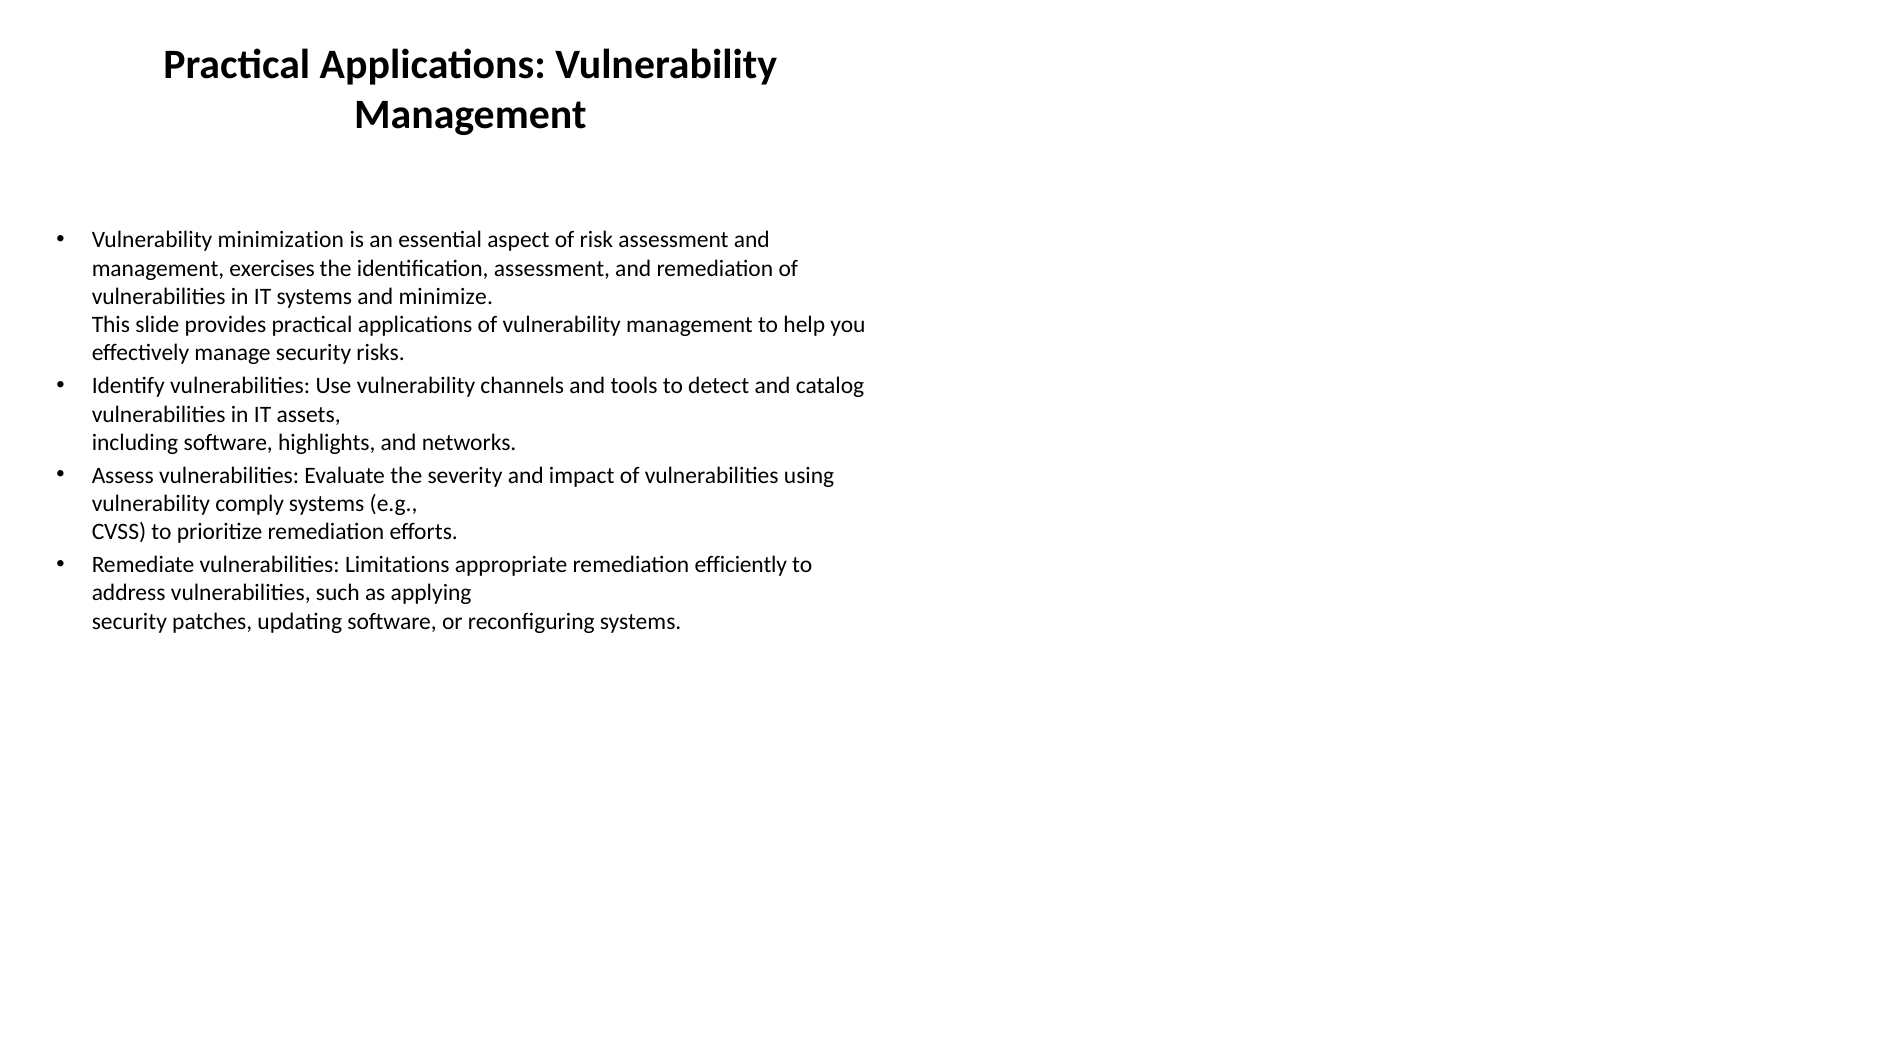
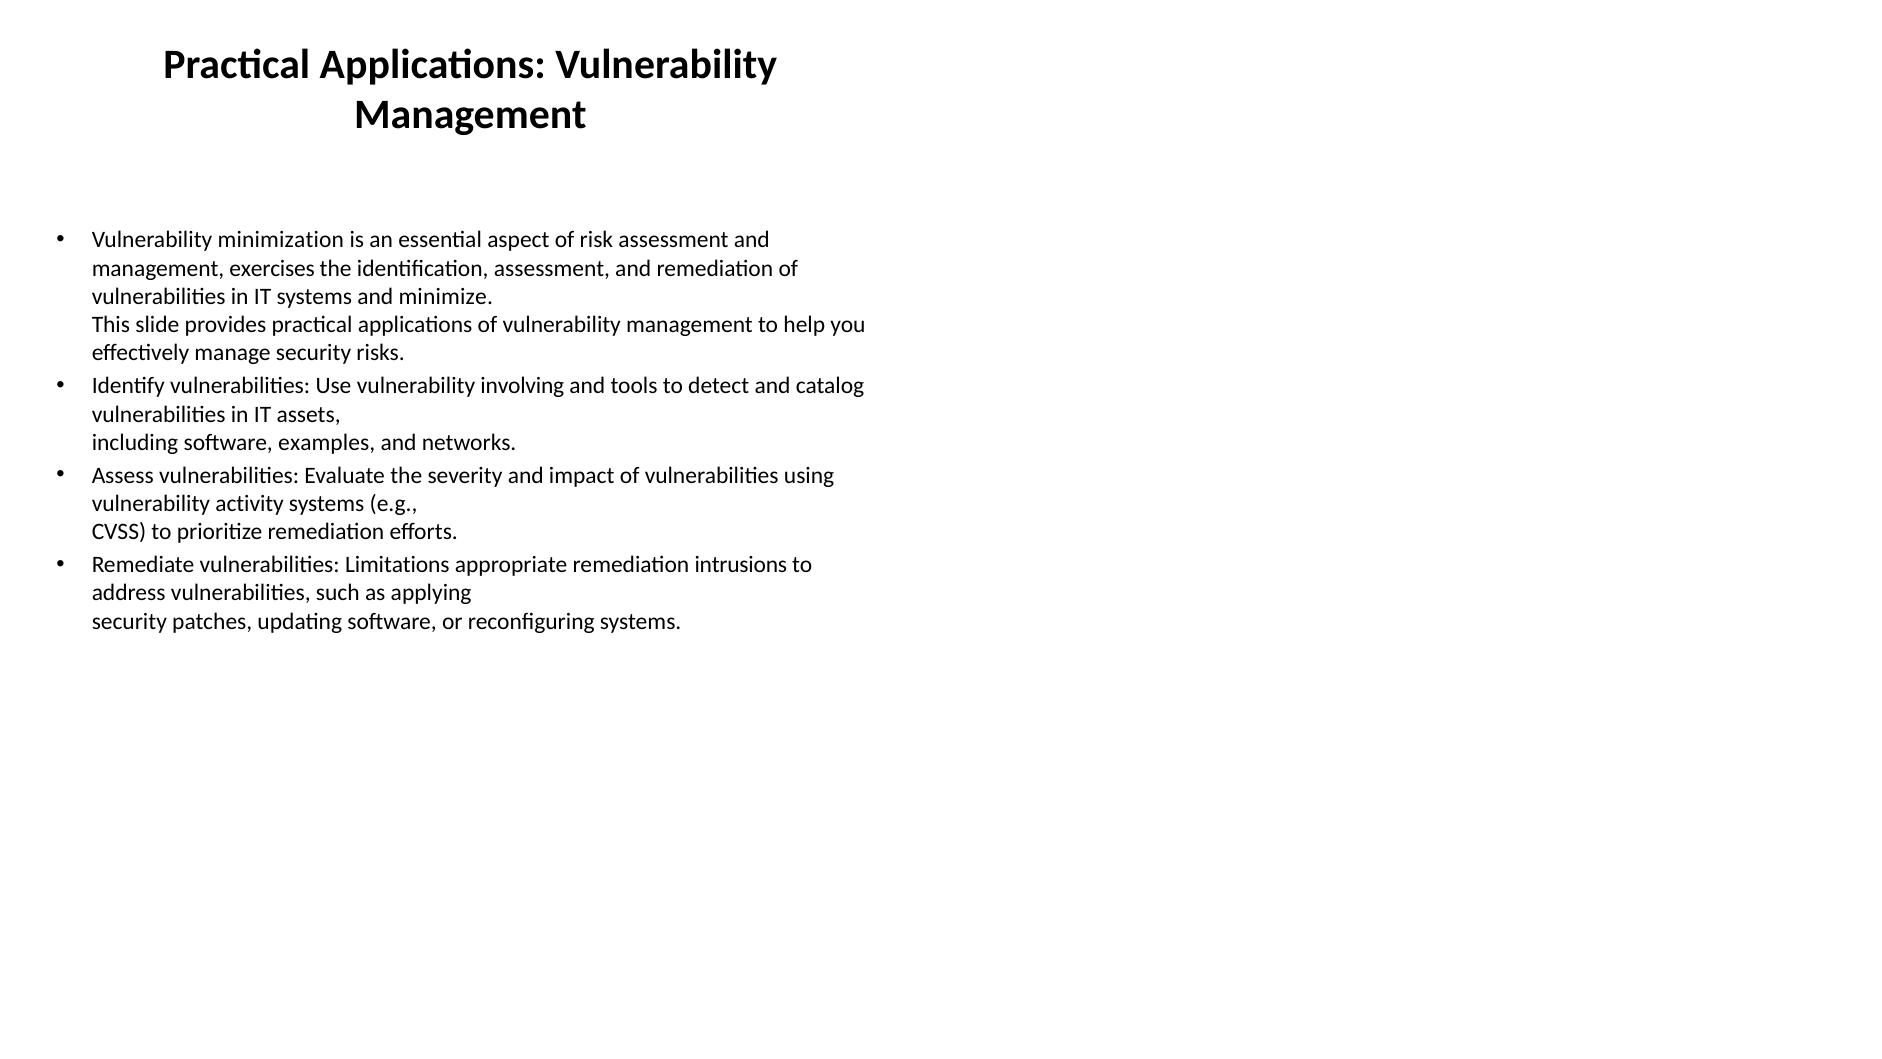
channels: channels -> involving
highlights: highlights -> examples
comply: comply -> activity
efficiently: efficiently -> intrusions
